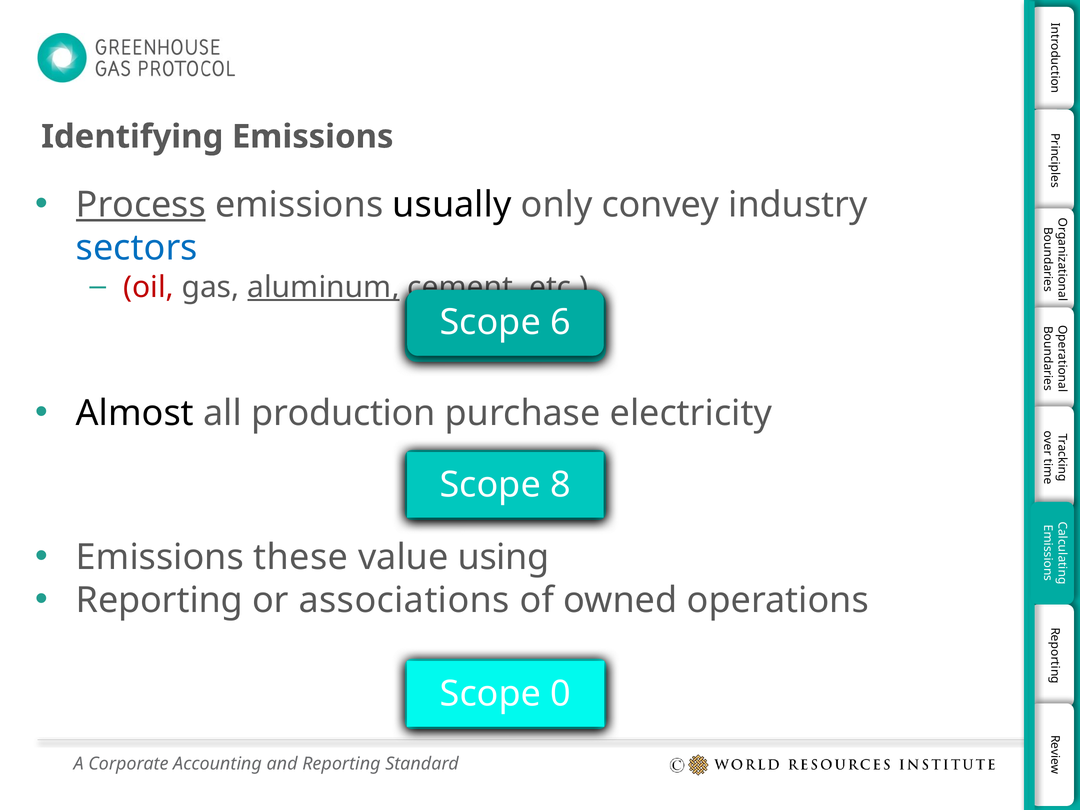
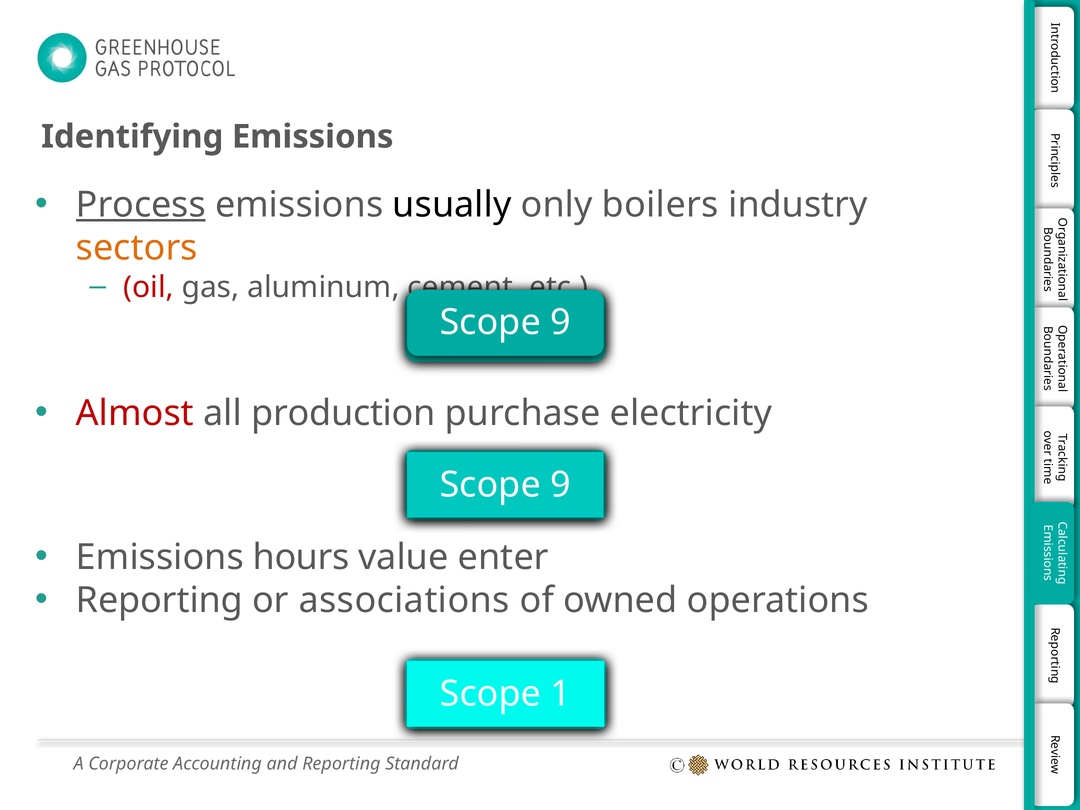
convey: convey -> boilers
sectors colour: blue -> orange
aluminum underline: present -> none
6 at (561, 323): 6 -> 9
Almost colour: black -> red
8 at (561, 485): 8 -> 9
these: these -> hours
using: using -> enter
0: 0 -> 1
